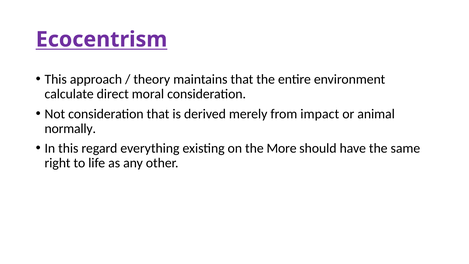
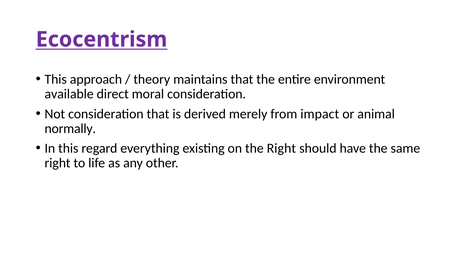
calculate: calculate -> available
the More: More -> Right
